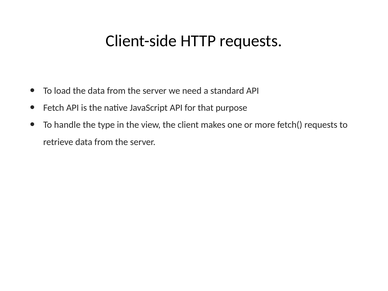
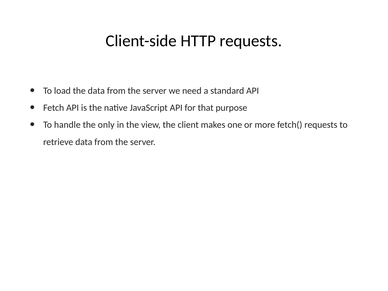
type: type -> only
